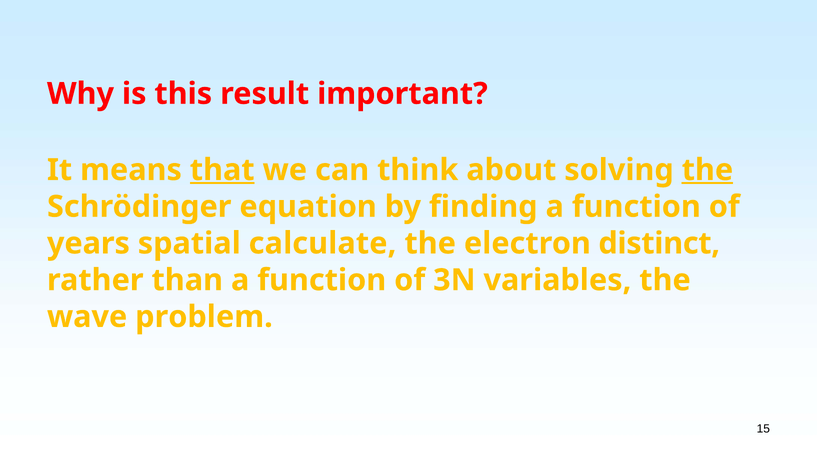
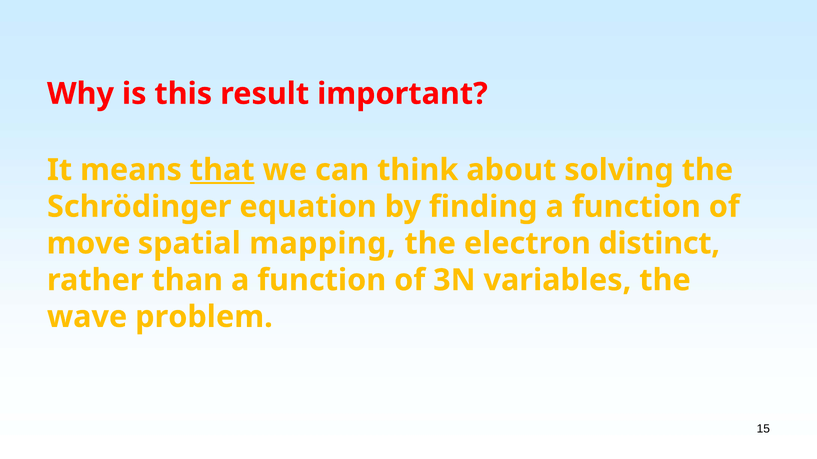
the at (707, 170) underline: present -> none
years: years -> move
calculate: calculate -> mapping
